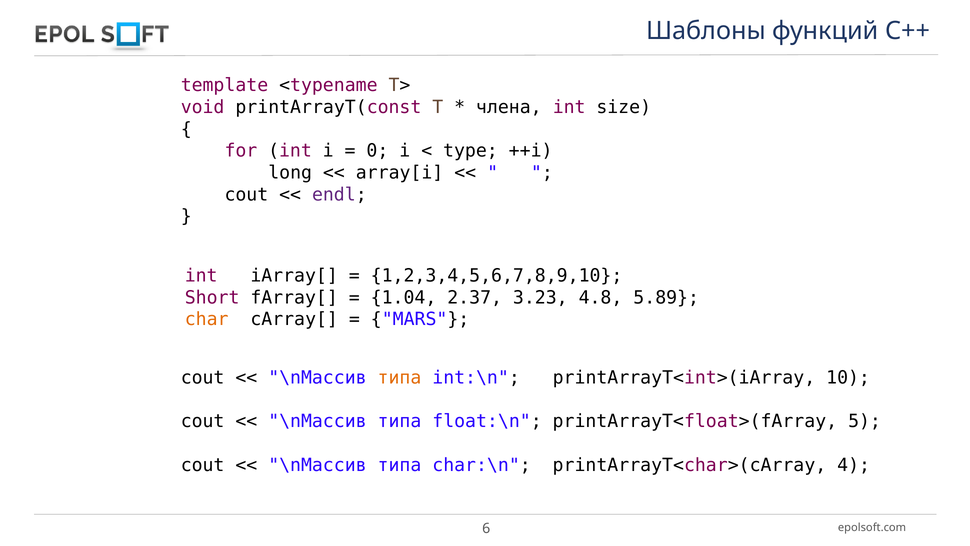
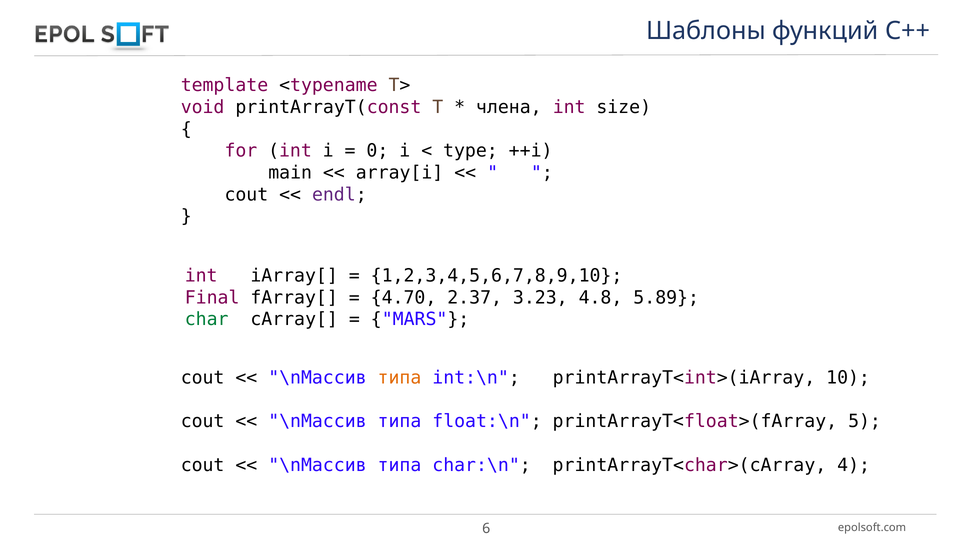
long: long -> main
Short: Short -> Final
1.04: 1.04 -> 4.70
char colour: orange -> green
